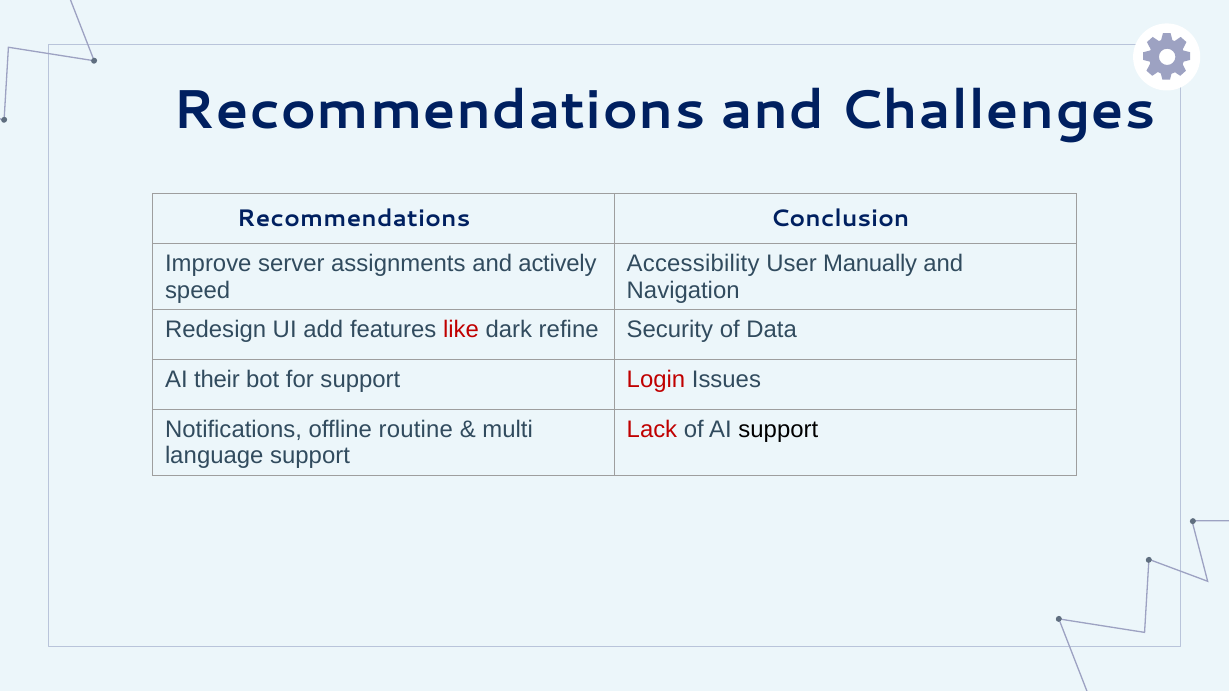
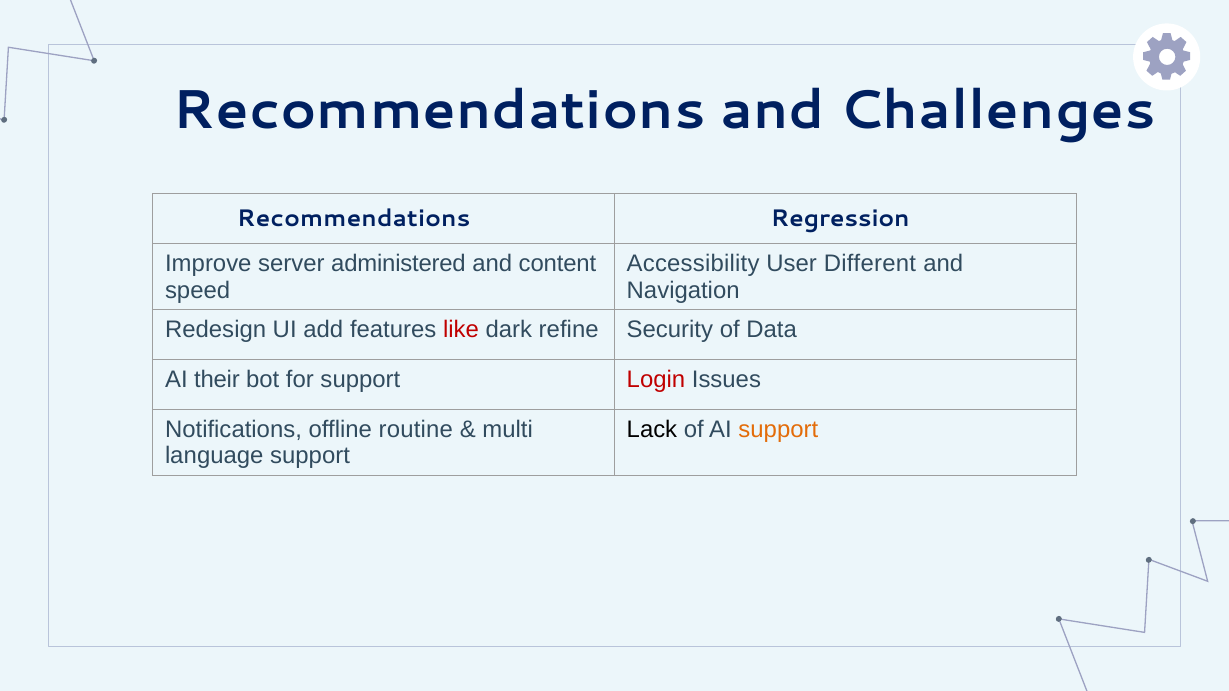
Conclusion: Conclusion -> Regression
assignments: assignments -> administered
actively: actively -> content
Manually: Manually -> Different
Lack colour: red -> black
support at (778, 429) colour: black -> orange
